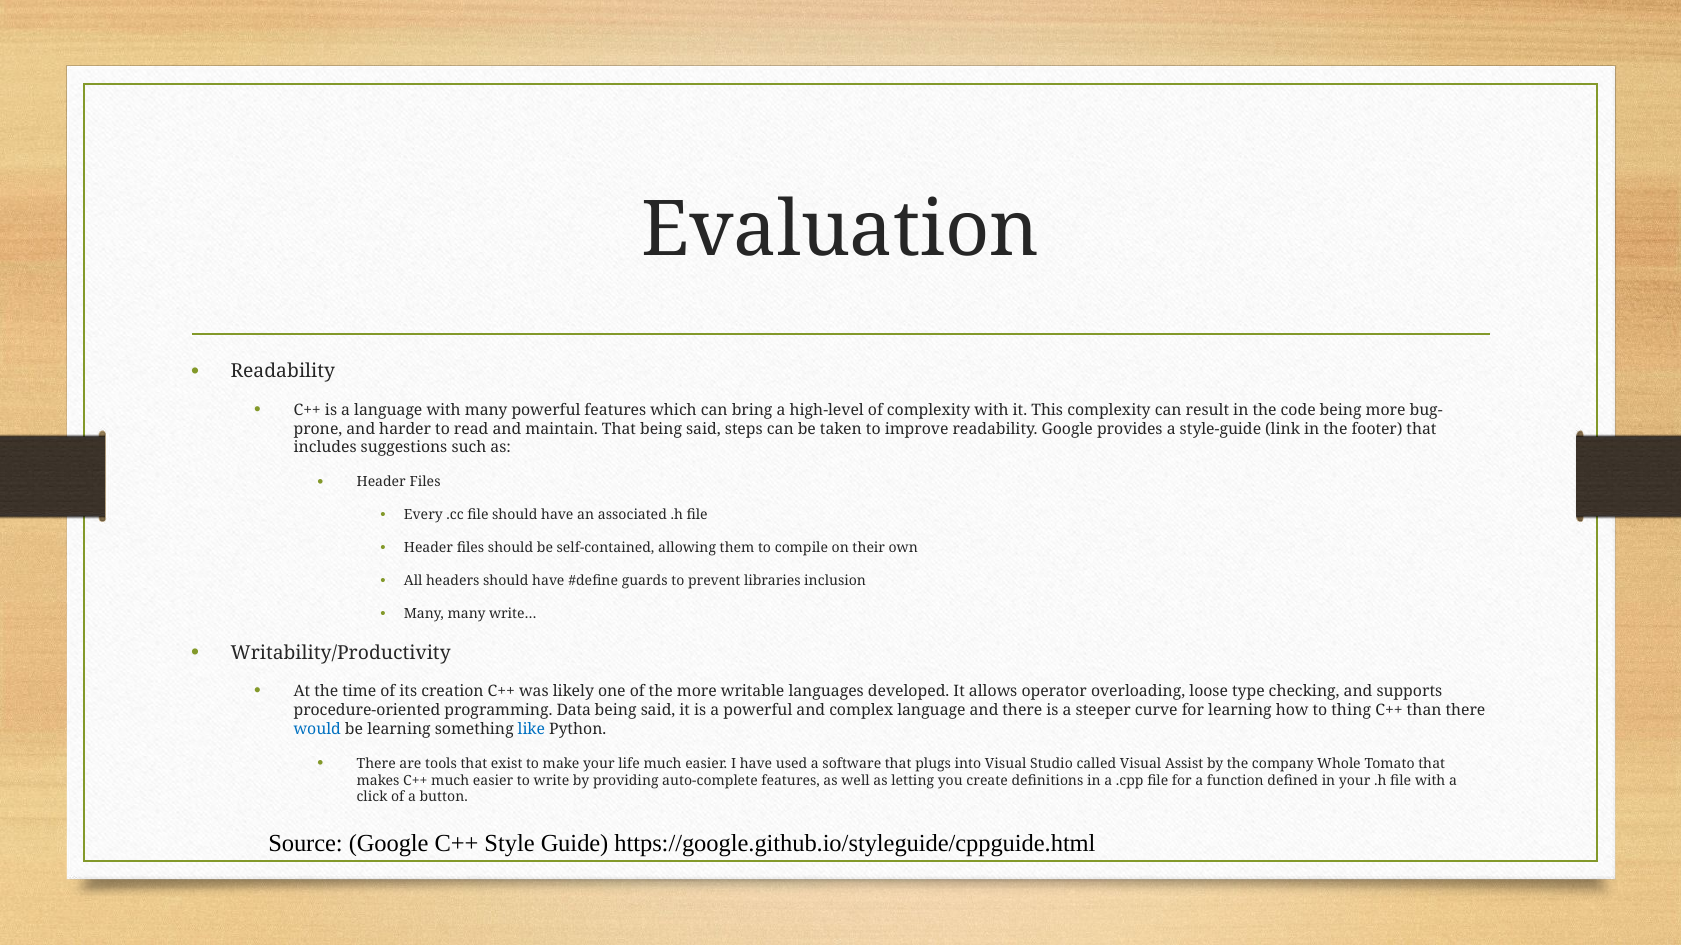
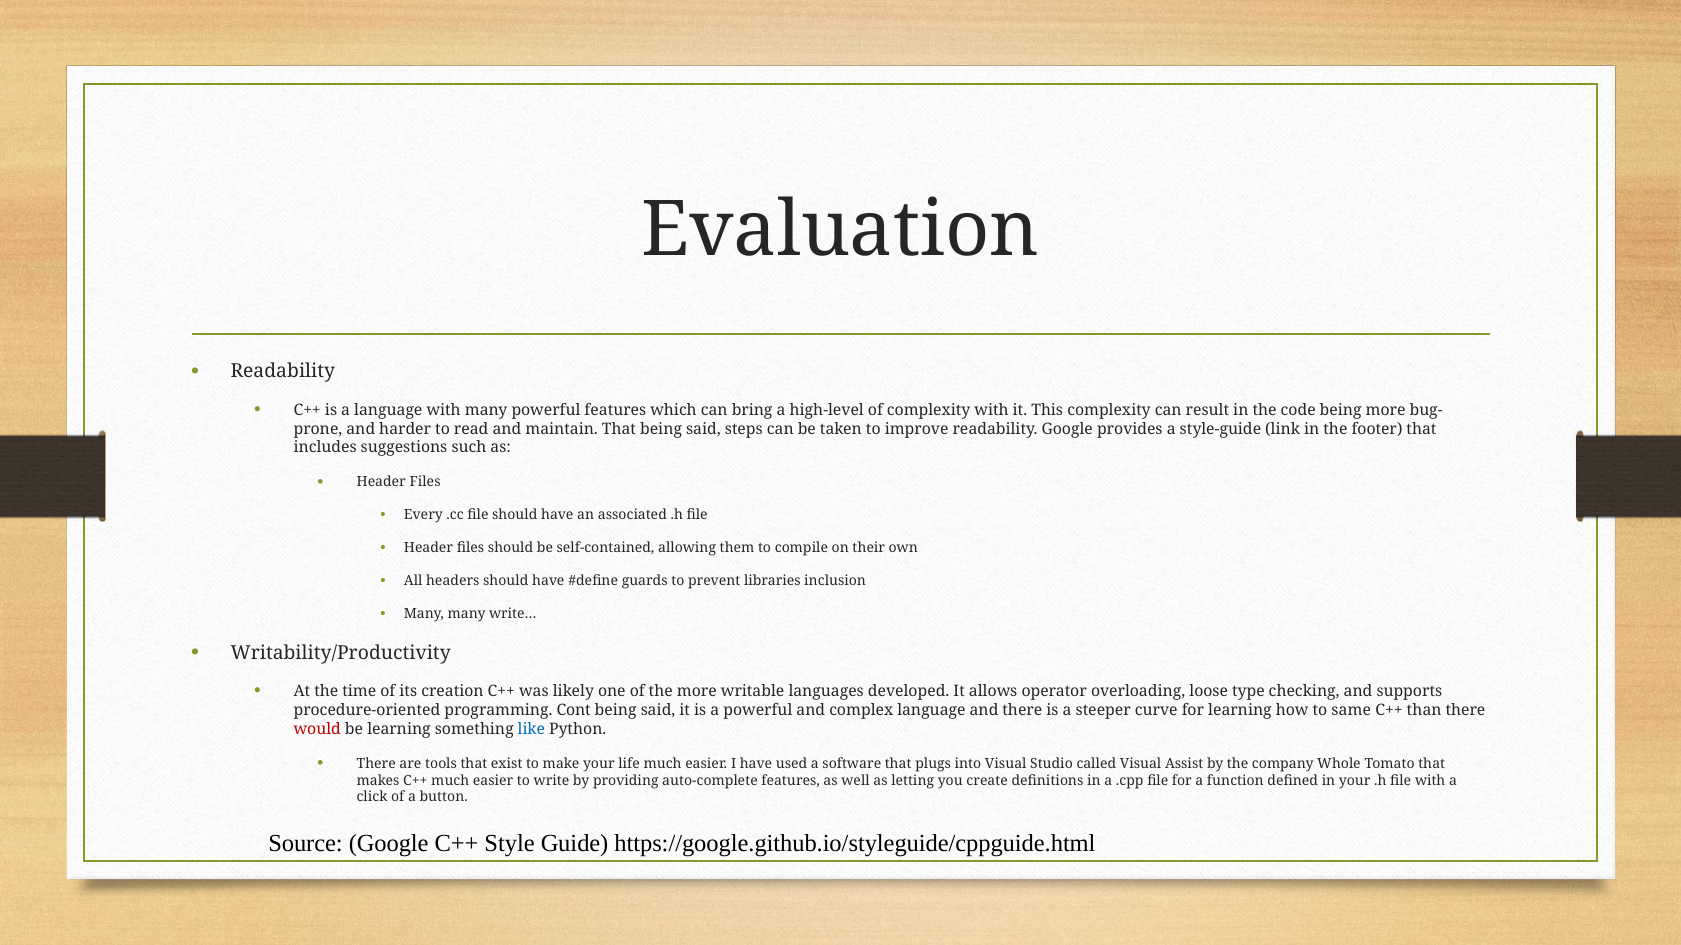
Data: Data -> Cont
thing: thing -> same
would colour: blue -> red
